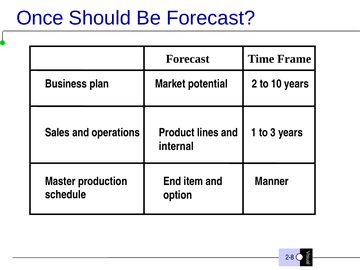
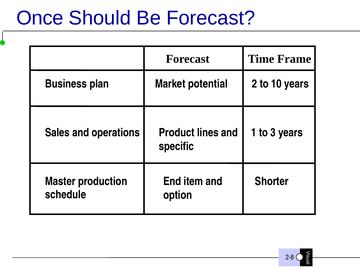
internal: internal -> specific
Manner: Manner -> Shorter
